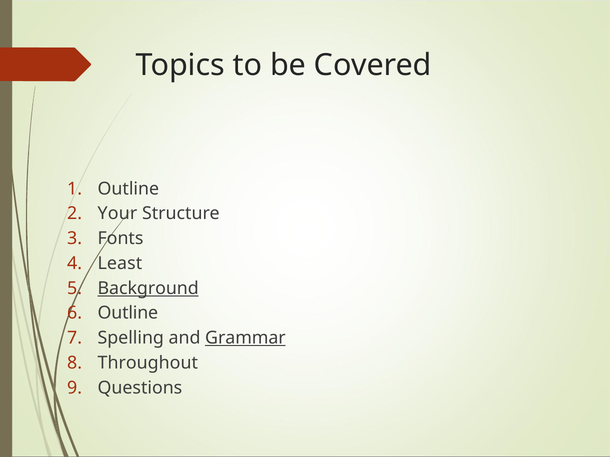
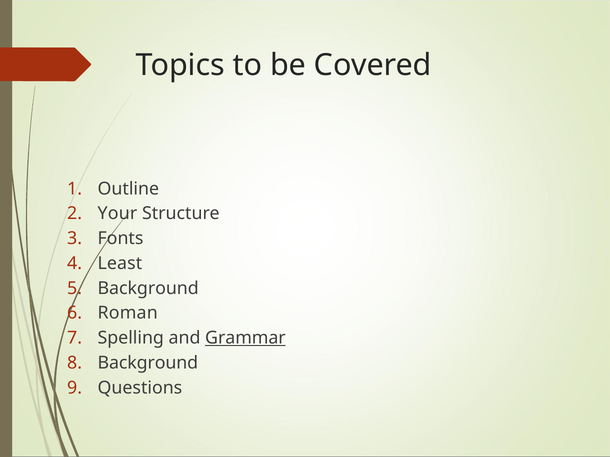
Background at (148, 289) underline: present -> none
Outline at (128, 313): Outline -> Roman
Throughout at (148, 363): Throughout -> Background
